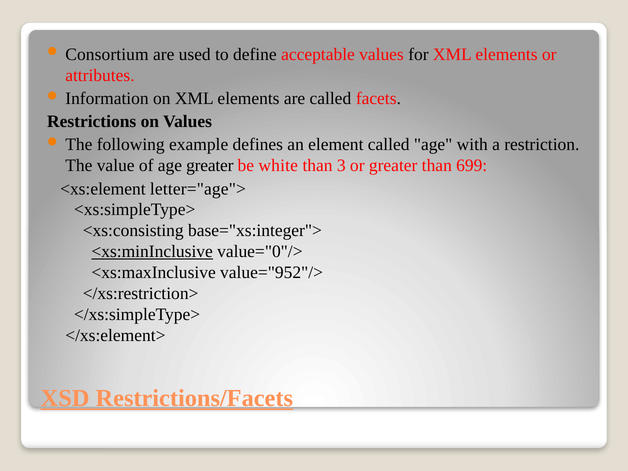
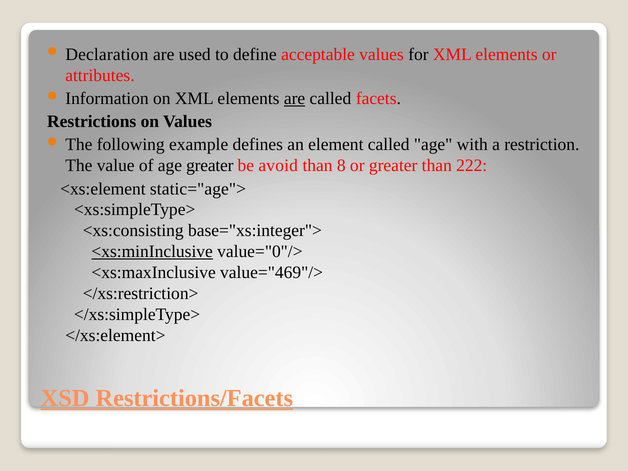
Consortium: Consortium -> Declaration
are at (295, 98) underline: none -> present
white: white -> avoid
3: 3 -> 8
699: 699 -> 222
letter="age">: letter="age"> -> static="age">
value="952"/>: value="952"/> -> value="469"/>
